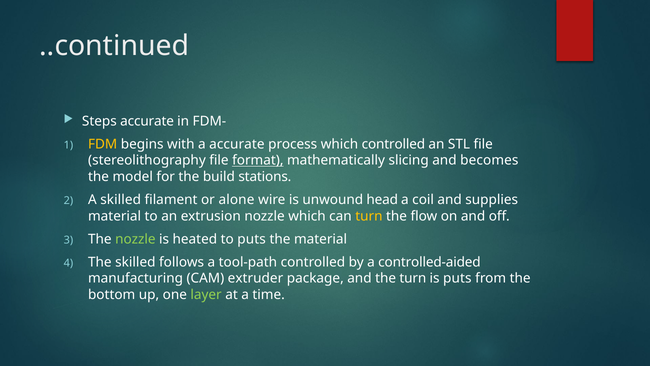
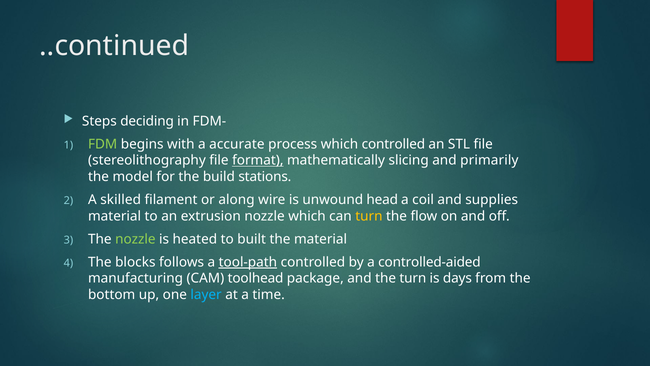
Steps accurate: accurate -> deciding
FDM colour: yellow -> light green
becomes: becomes -> primarily
alone: alone -> along
to puts: puts -> built
The skilled: skilled -> blocks
tool-path underline: none -> present
extruder: extruder -> toolhead
is puts: puts -> days
layer colour: light green -> light blue
